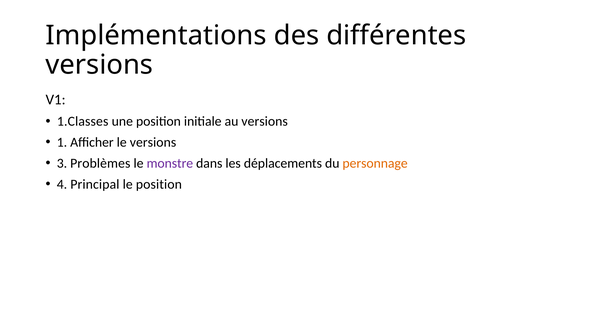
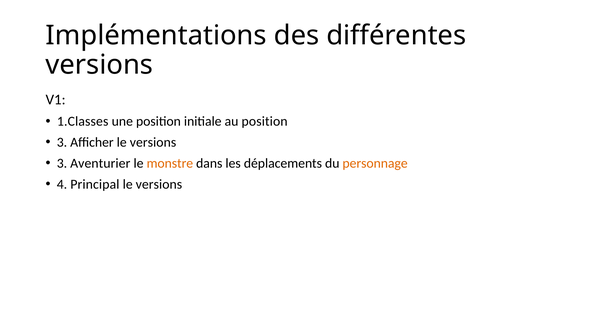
au versions: versions -> position
1 at (62, 142): 1 -> 3
Problèmes: Problèmes -> Aventurier
monstre colour: purple -> orange
position at (159, 184): position -> versions
